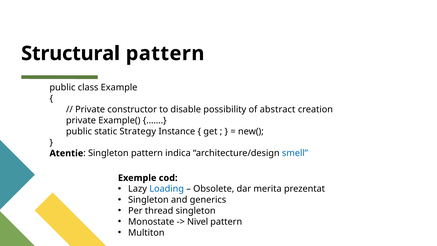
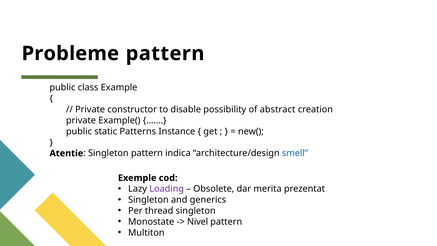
Structural: Structural -> Probleme
Strategy: Strategy -> Patterns
Loading colour: blue -> purple
